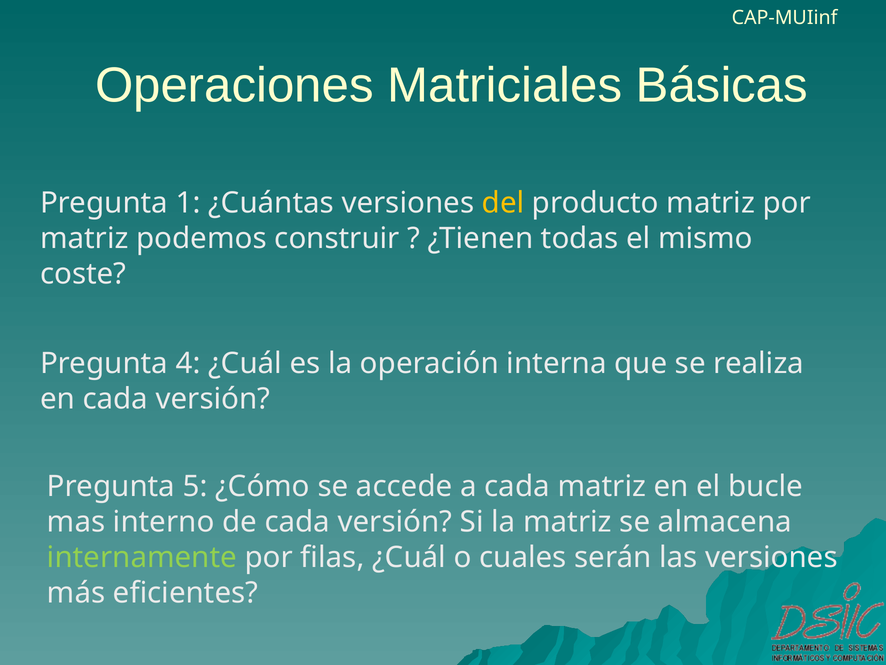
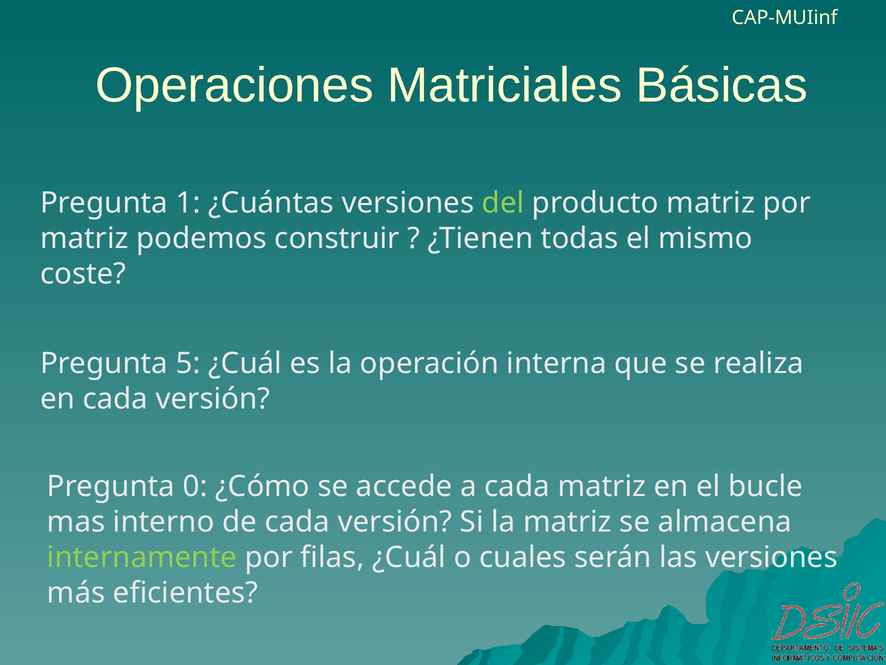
del colour: yellow -> light green
4: 4 -> 5
5: 5 -> 0
